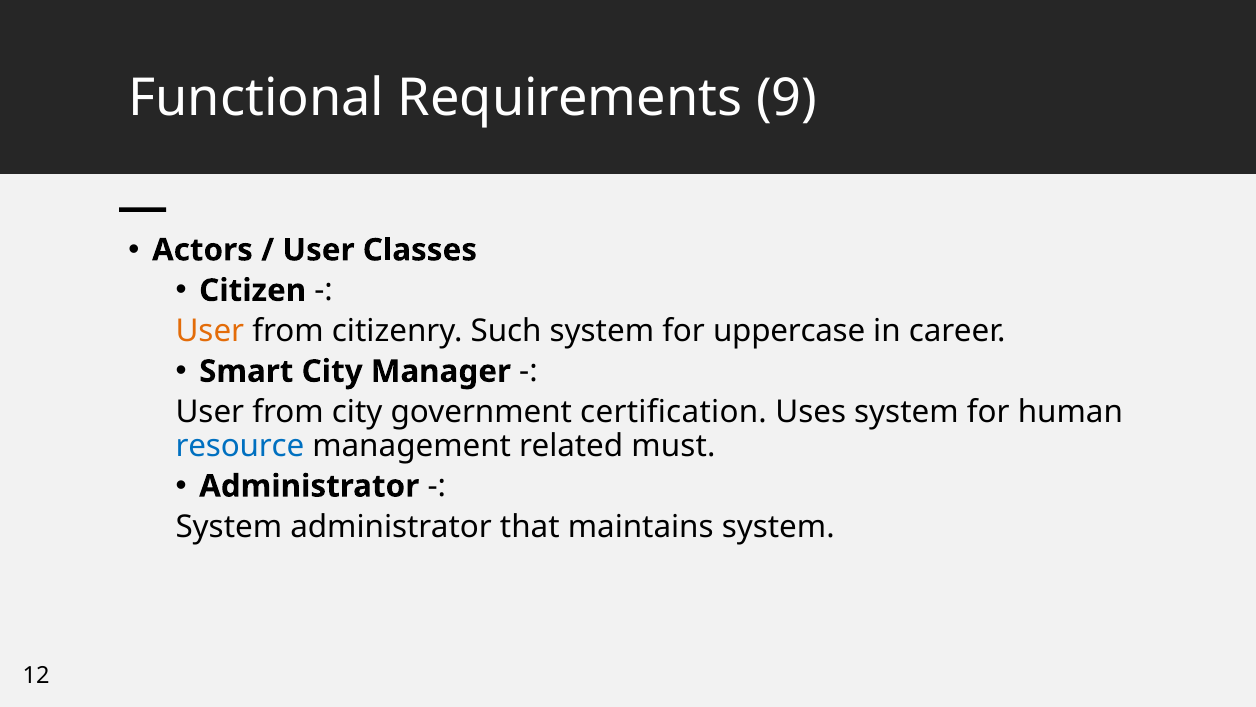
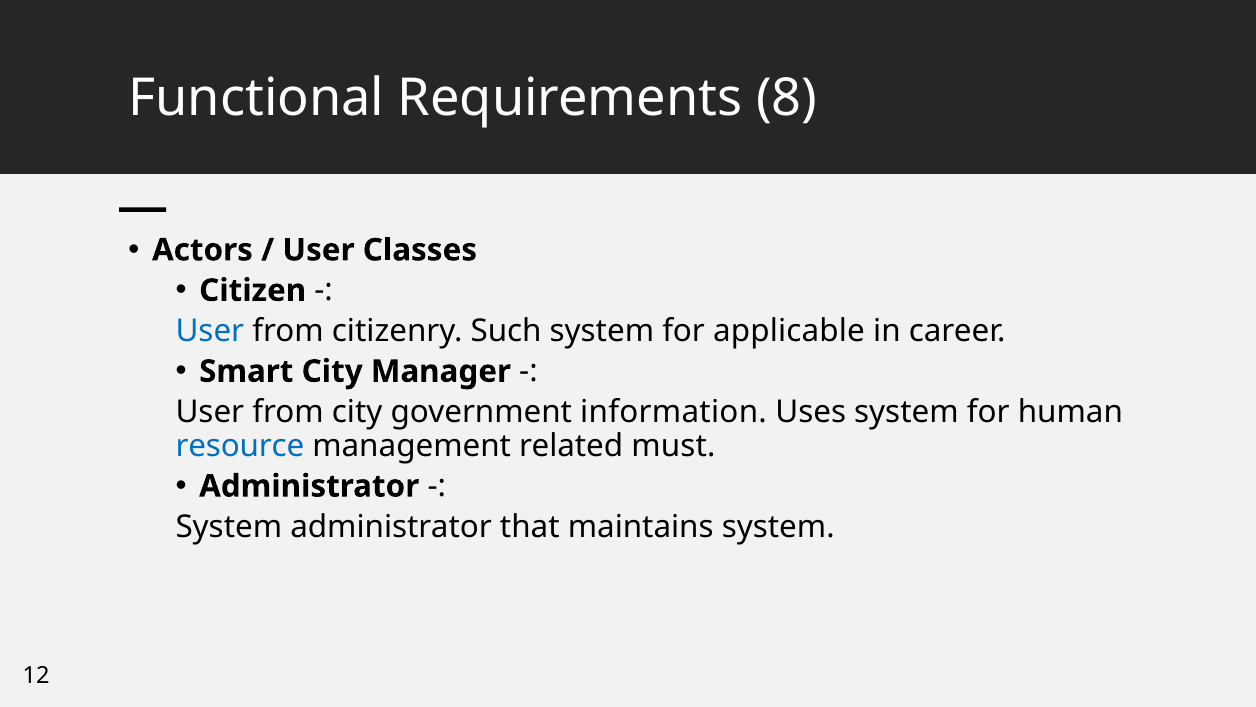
9: 9 -> 8
User at (210, 331) colour: orange -> blue
uppercase: uppercase -> applicable
certification: certification -> information
